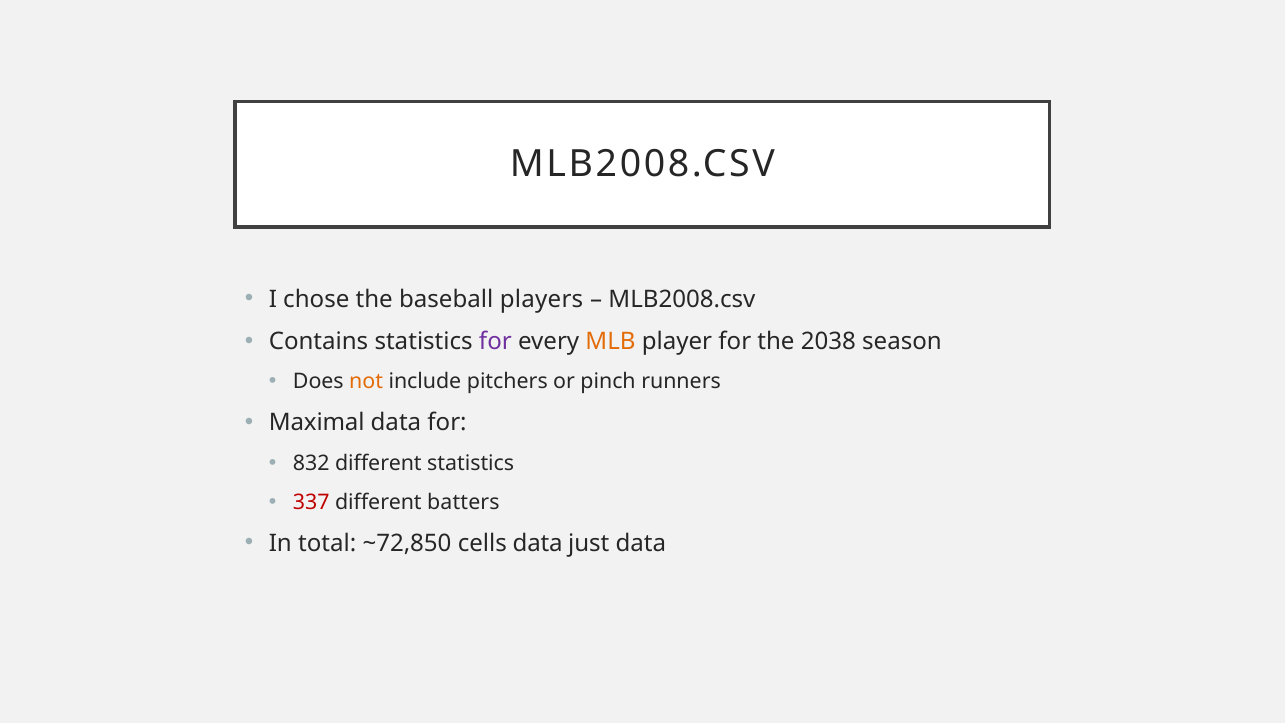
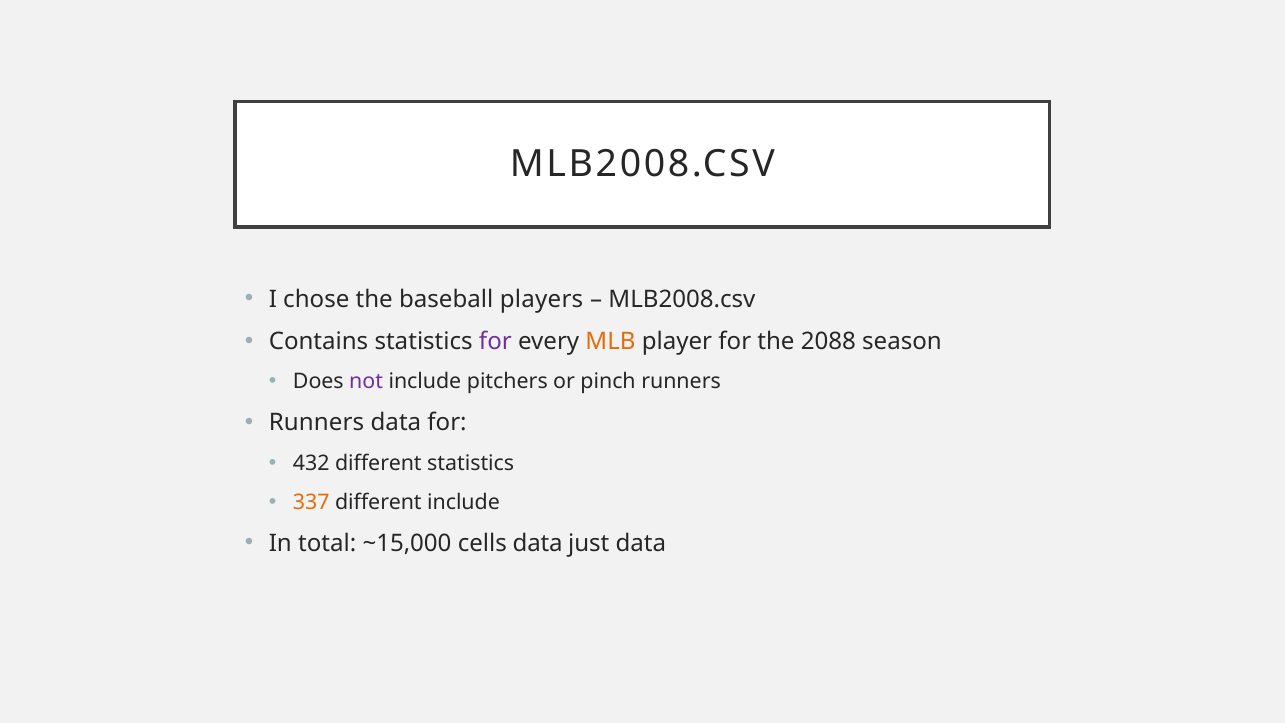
2038: 2038 -> 2088
not colour: orange -> purple
Maximal at (317, 423): Maximal -> Runners
832: 832 -> 432
337 colour: red -> orange
different batters: batters -> include
~72,850: ~72,850 -> ~15,000
